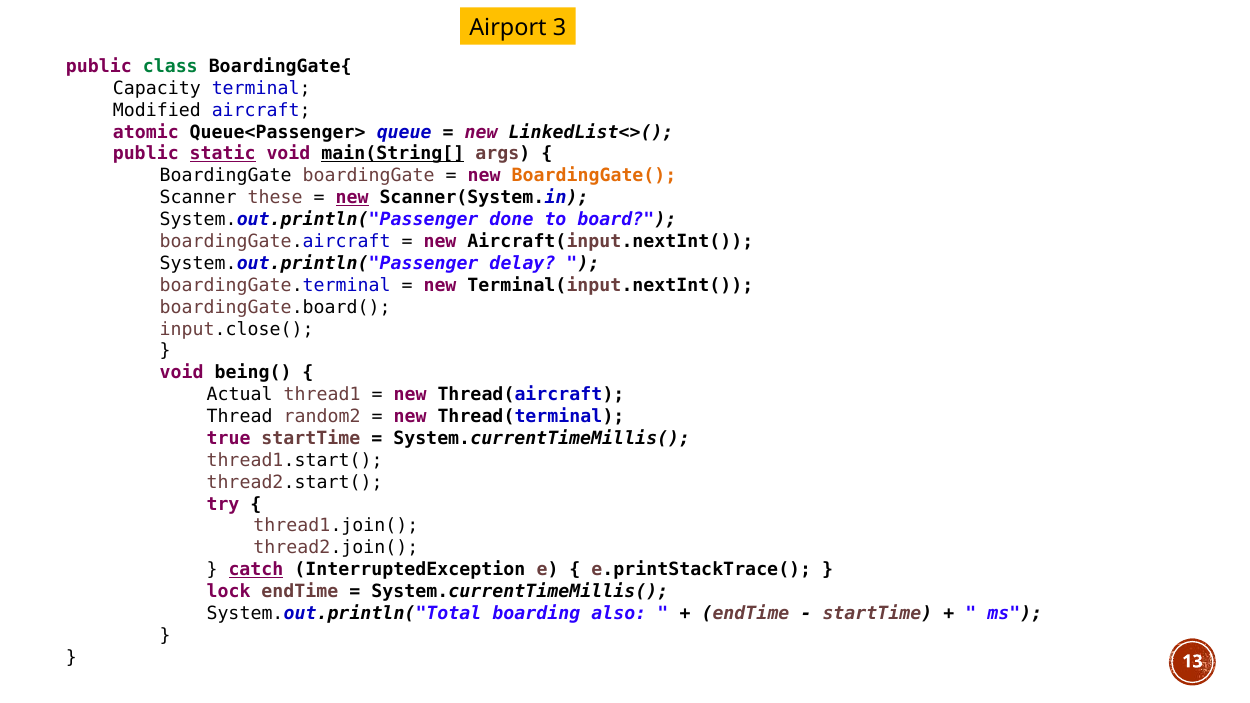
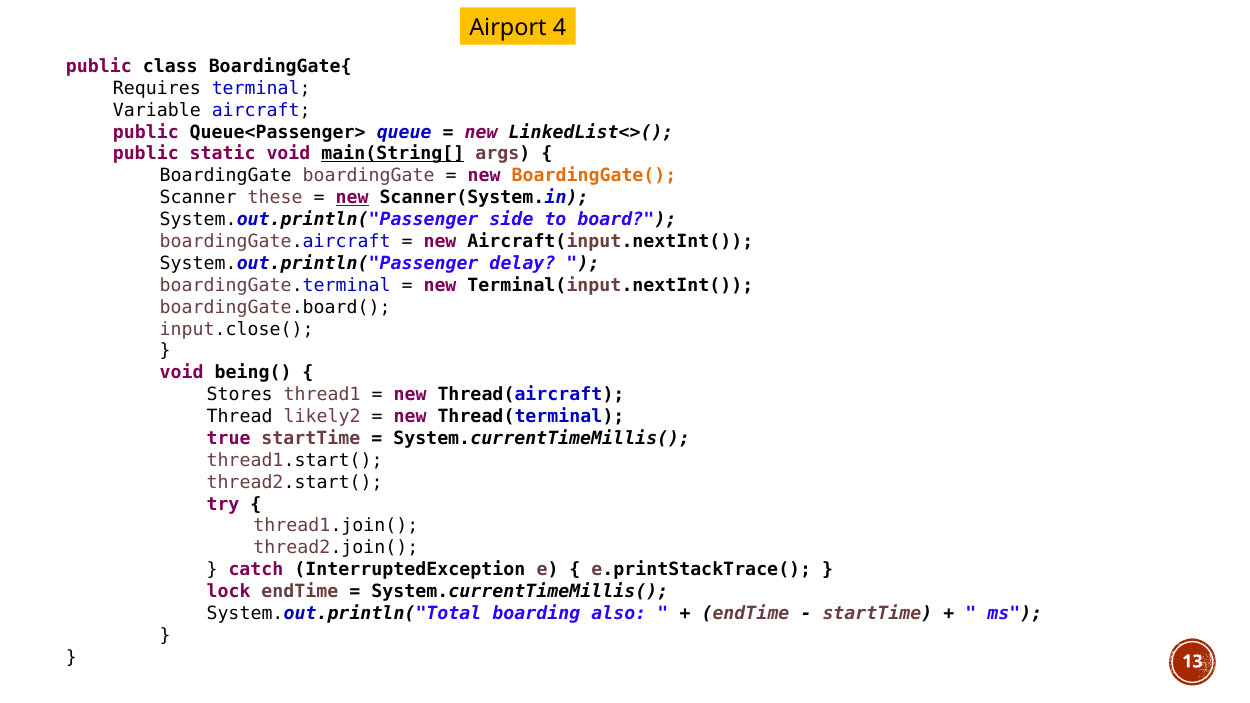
3: 3 -> 4
class colour: green -> black
Capacity: Capacity -> Requires
Modified: Modified -> Variable
atomic at (146, 132): atomic -> public
static underline: present -> none
done: done -> side
Actual: Actual -> Stores
random2: random2 -> likely2
catch underline: present -> none
